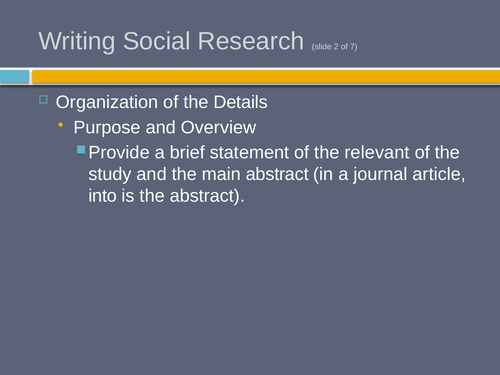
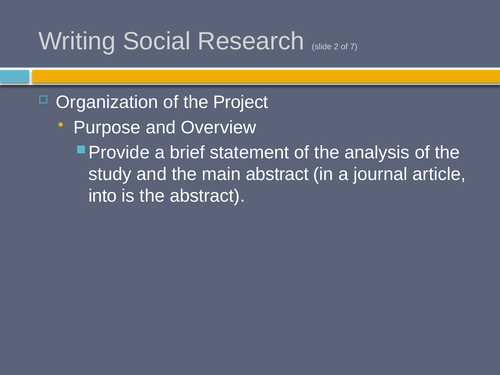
Details: Details -> Project
relevant: relevant -> analysis
